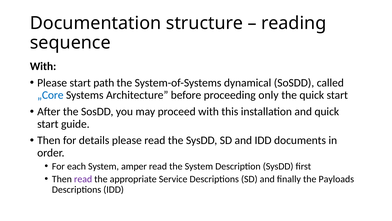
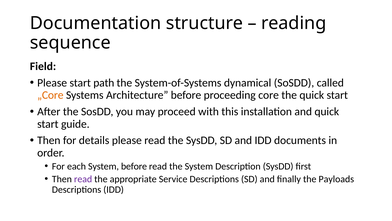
With at (43, 66): With -> Field
„Core colour: blue -> orange
only: only -> core
System amper: amper -> before
